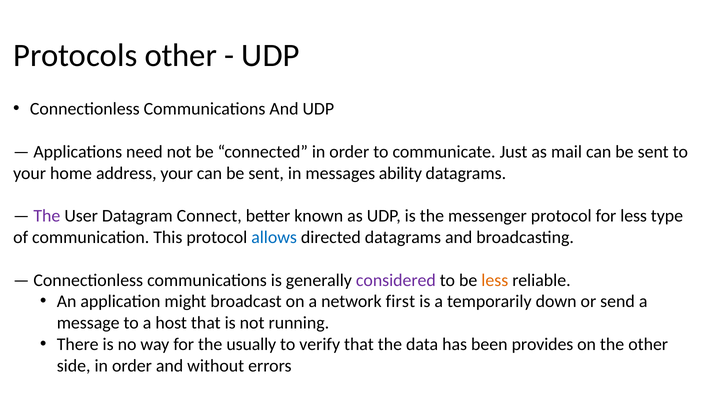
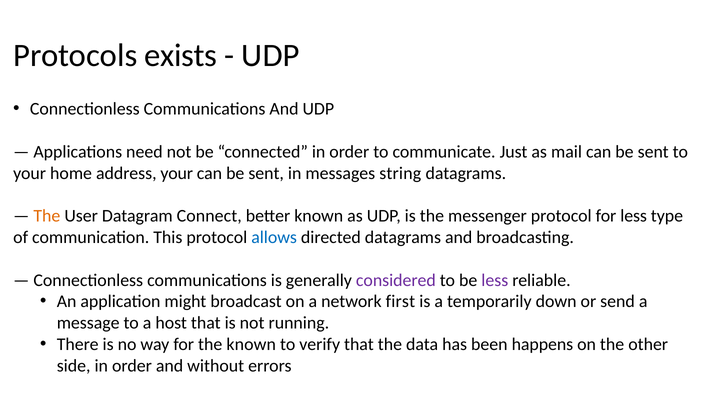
Protocols other: other -> exists
ability: ability -> string
The at (47, 216) colour: purple -> orange
less at (495, 281) colour: orange -> purple
the usually: usually -> known
provides: provides -> happens
